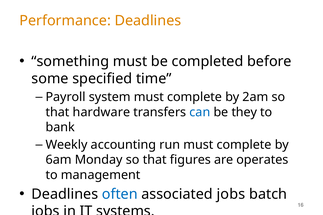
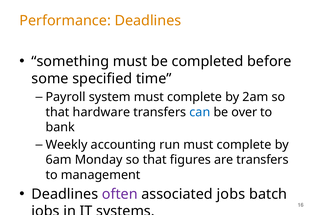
they: they -> over
are operates: operates -> transfers
often colour: blue -> purple
